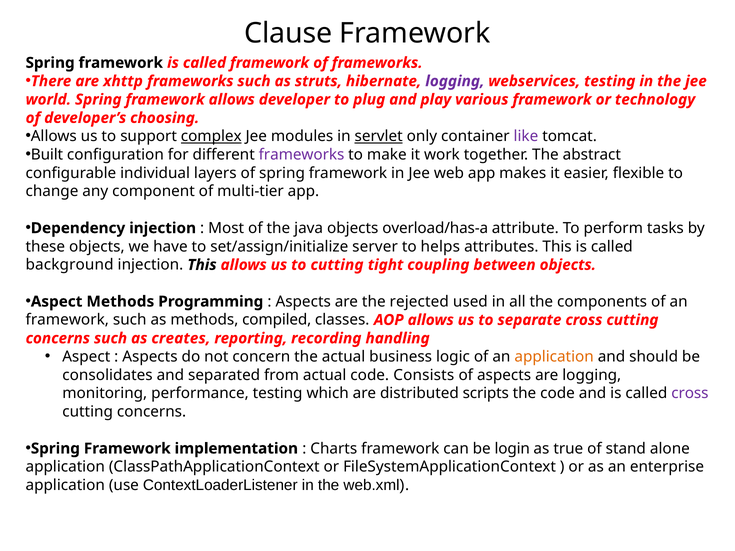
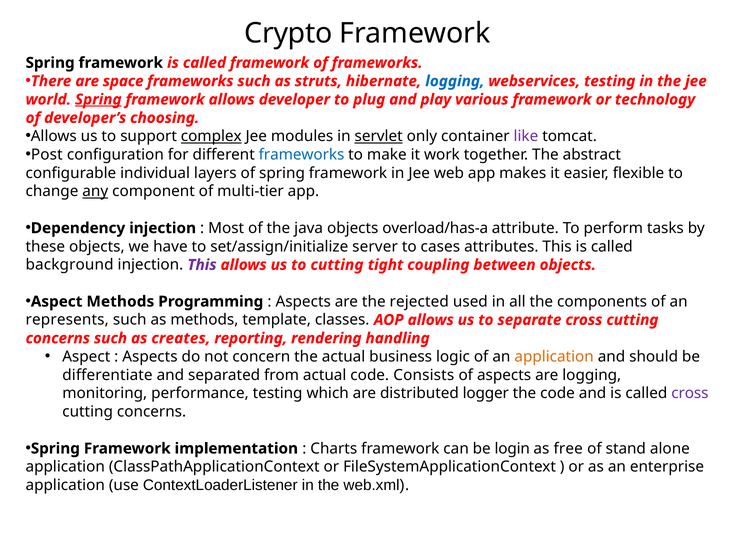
Clause: Clause -> Crypto
xhttp: xhttp -> space
logging at (455, 81) colour: purple -> blue
Spring at (98, 100) underline: none -> present
Built: Built -> Post
frameworks at (302, 155) colour: purple -> blue
any underline: none -> present
helps: helps -> cases
This at (202, 265) colour: black -> purple
framework at (67, 320): framework -> represents
compiled: compiled -> template
recording: recording -> rendering
consolidates: consolidates -> differentiate
scripts: scripts -> logger
true: true -> free
